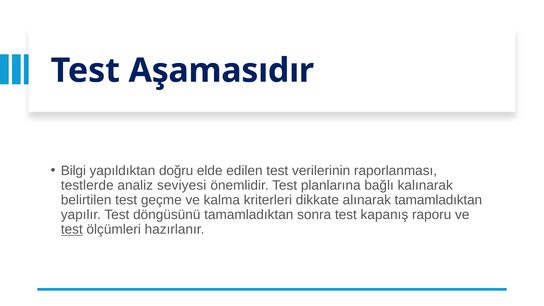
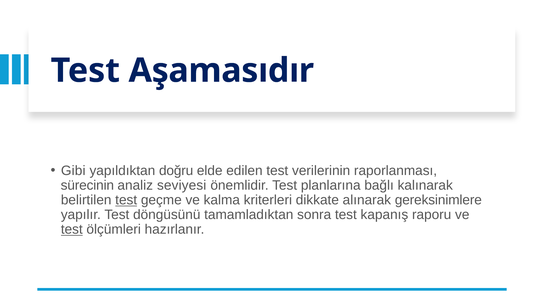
Bilgi: Bilgi -> Gibi
testlerde: testlerde -> sürecinin
test at (126, 200) underline: none -> present
alınarak tamamladıktan: tamamladıktan -> gereksinimlere
